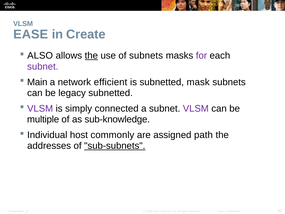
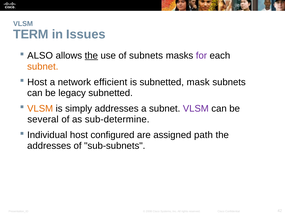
EASE: EASE -> TERM
Create: Create -> Issues
subnet at (43, 66) colour: purple -> orange
Main at (37, 82): Main -> Host
VLSM at (40, 108) colour: purple -> orange
simply connected: connected -> addresses
multiple: multiple -> several
sub-knowledge: sub-knowledge -> sub-determine
commonly: commonly -> configured
sub-subnets underline: present -> none
